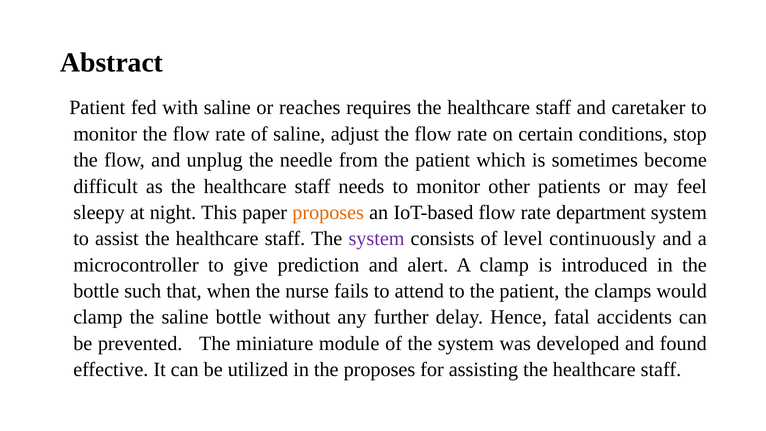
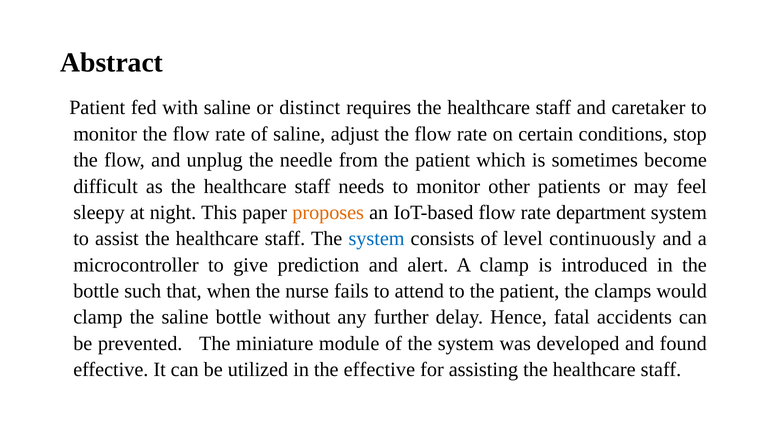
reaches: reaches -> distinct
system at (377, 239) colour: purple -> blue
the proposes: proposes -> effective
